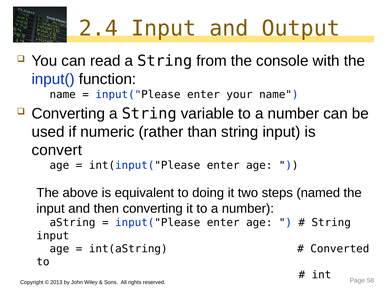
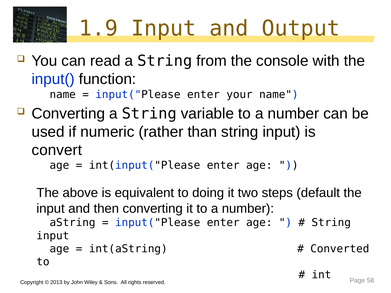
2.4: 2.4 -> 1.9
named: named -> default
